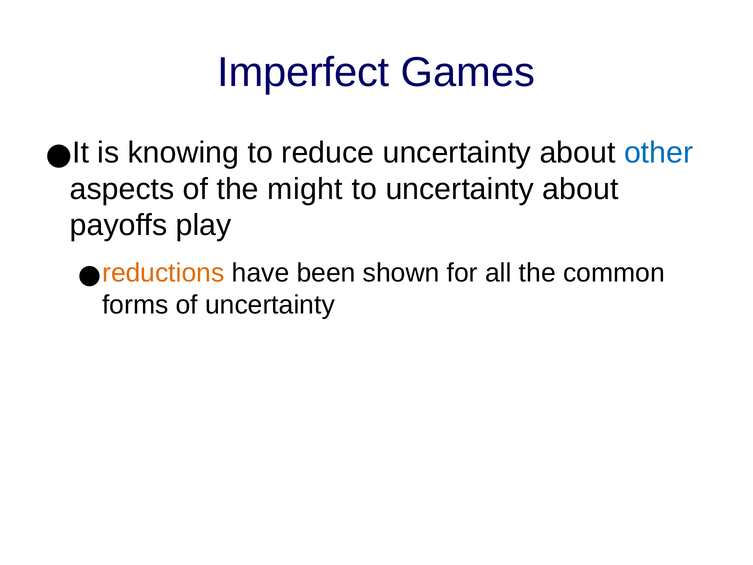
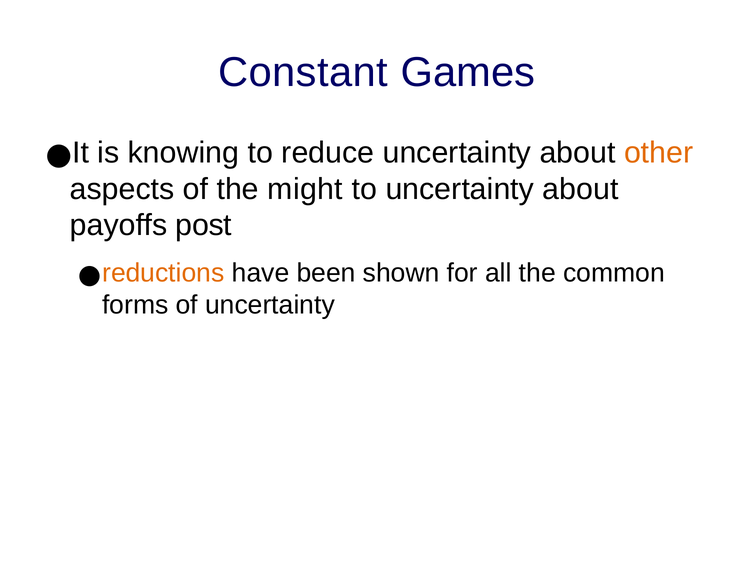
Imperfect: Imperfect -> Constant
other colour: blue -> orange
play: play -> post
